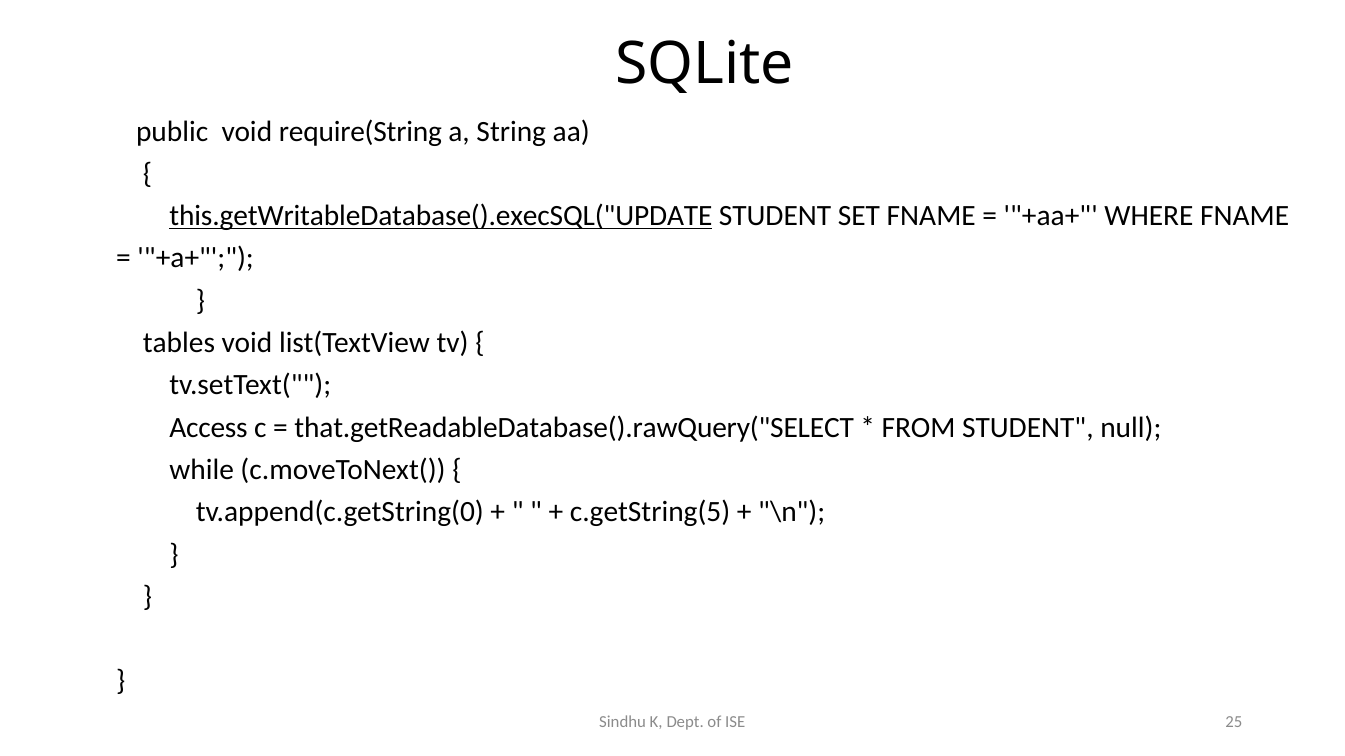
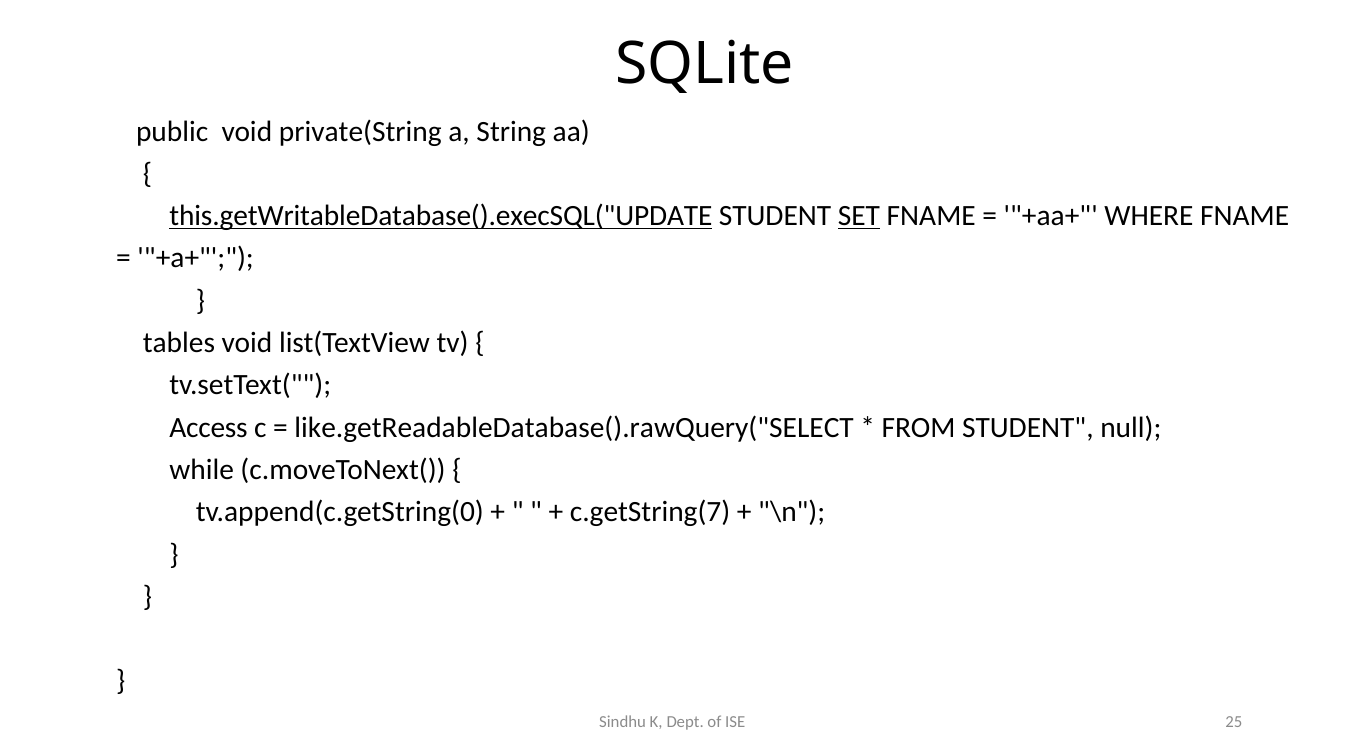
require(String: require(String -> private(String
SET underline: none -> present
that.getReadableDatabase().rawQuery("SELECT: that.getReadableDatabase().rawQuery("SELECT -> like.getReadableDatabase().rawQuery("SELECT
c.getString(5: c.getString(5 -> c.getString(7
